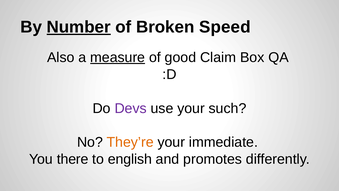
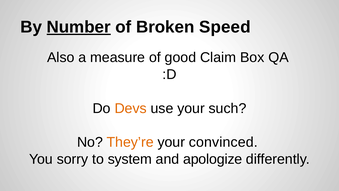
measure underline: present -> none
Devs colour: purple -> orange
immediate: immediate -> convinced
there: there -> sorry
english: english -> system
promotes: promotes -> apologize
